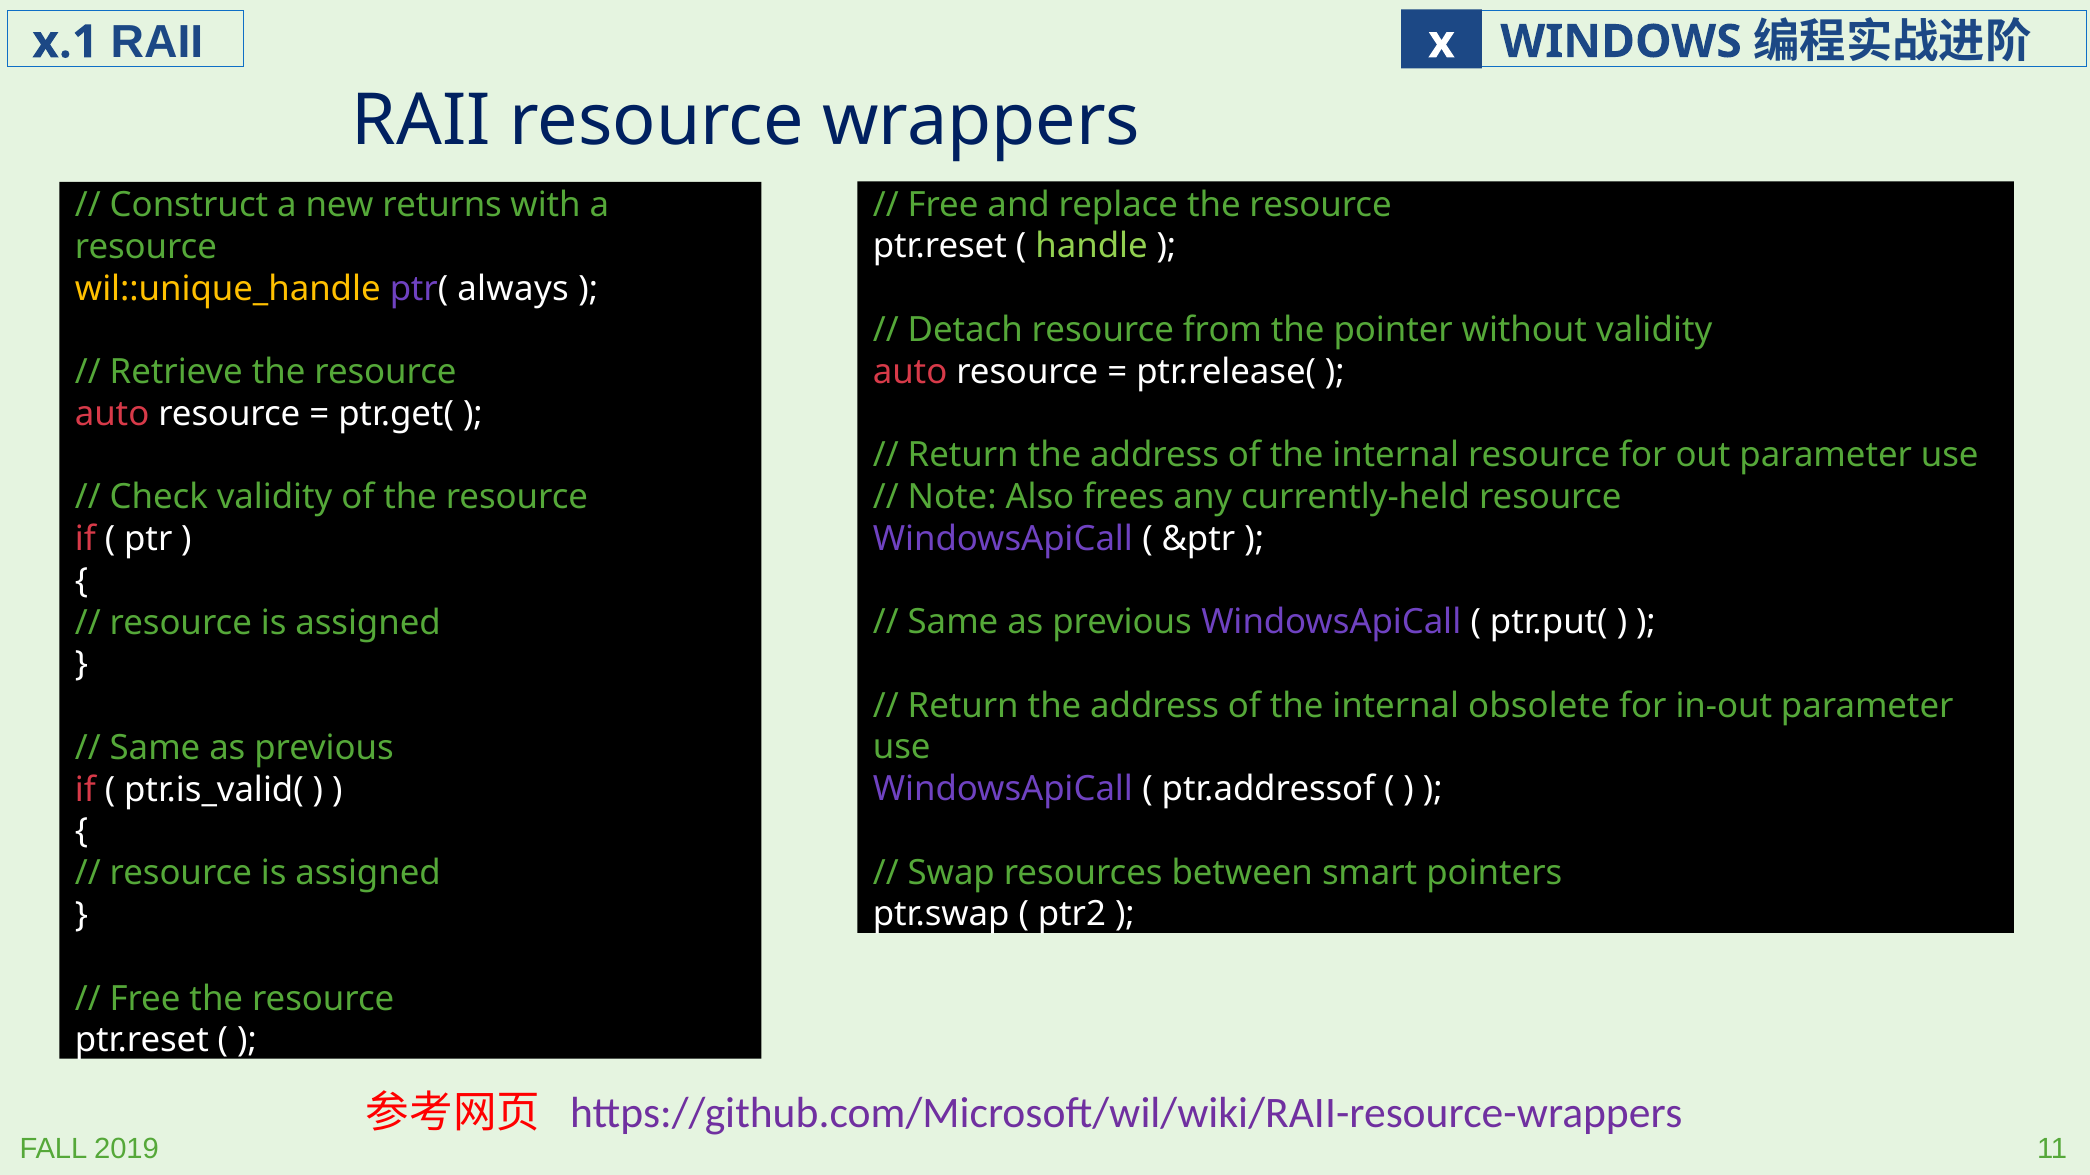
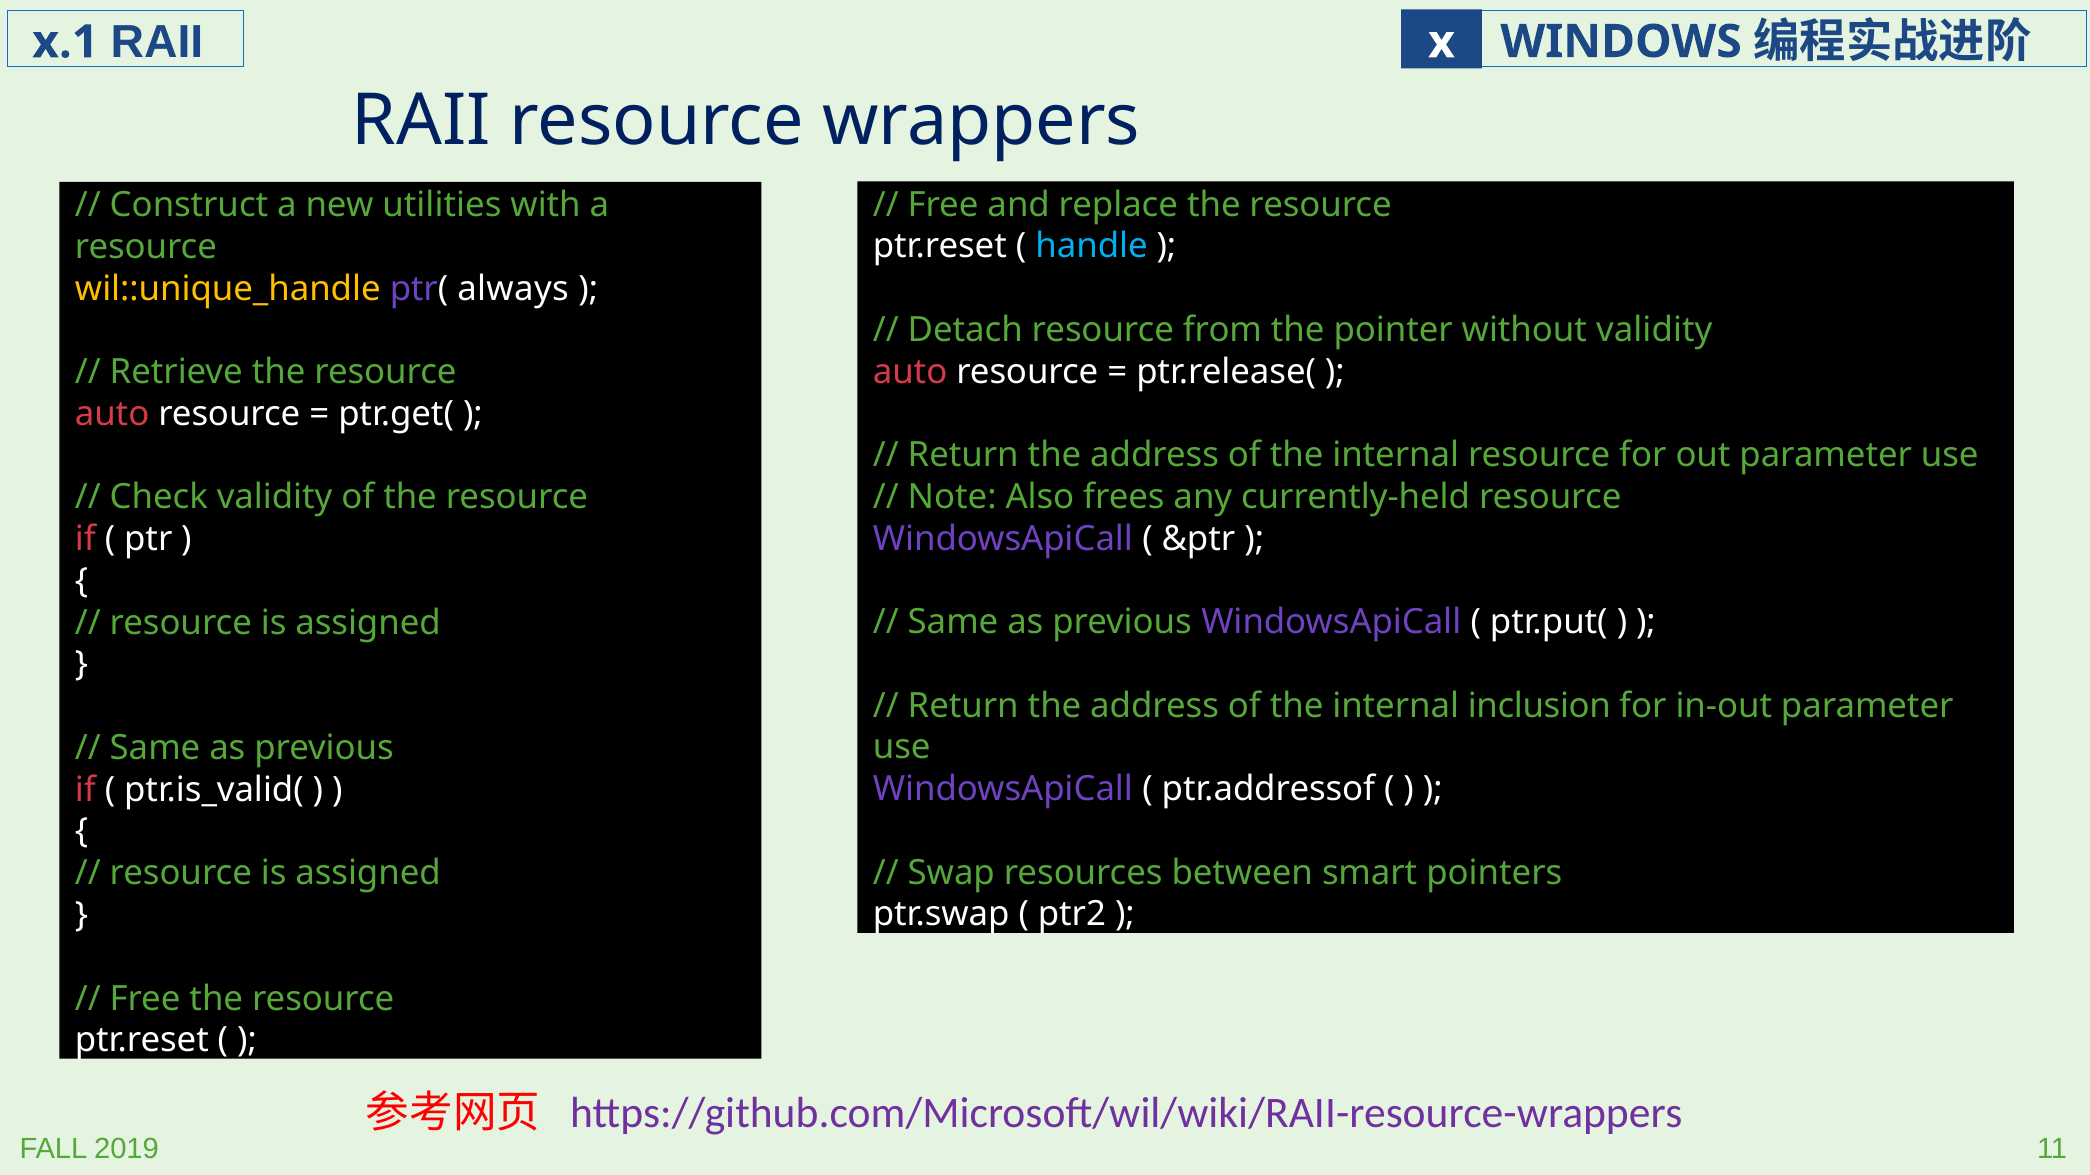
returns: returns -> utilities
handle colour: light green -> light blue
obsolete: obsolete -> inclusion
